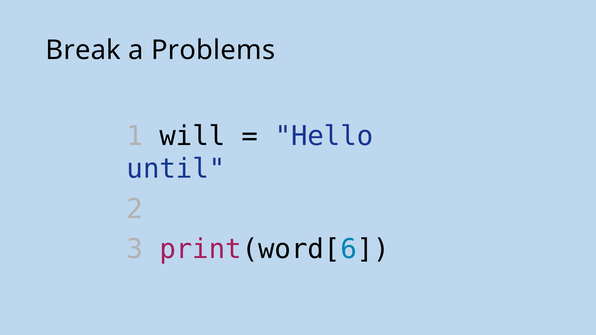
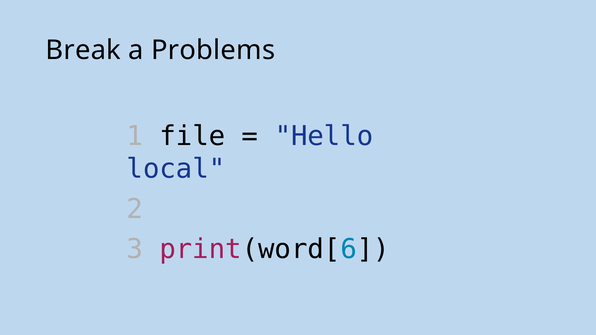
will: will -> file
until: until -> local
